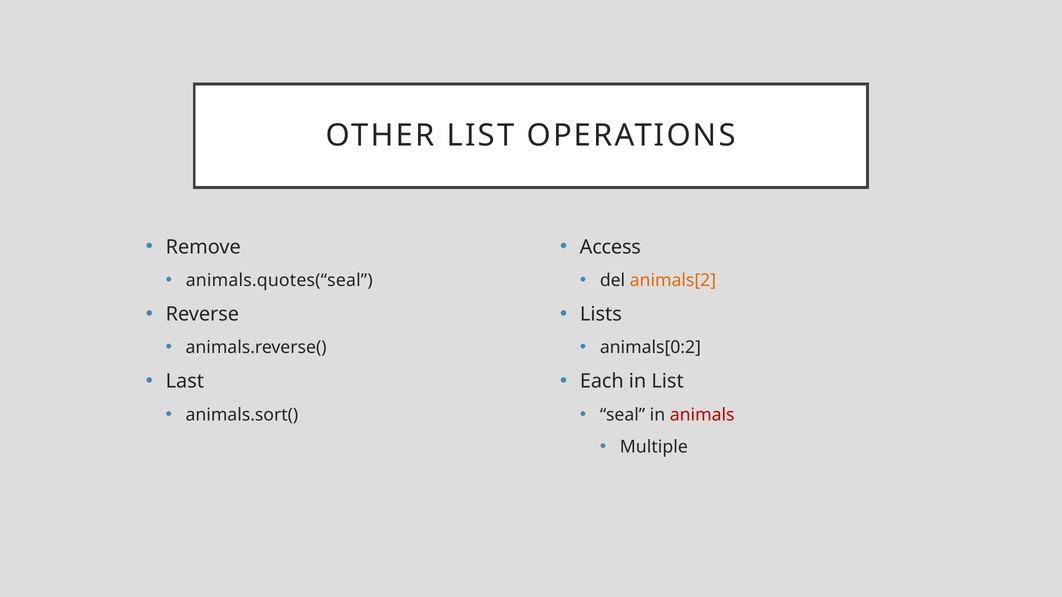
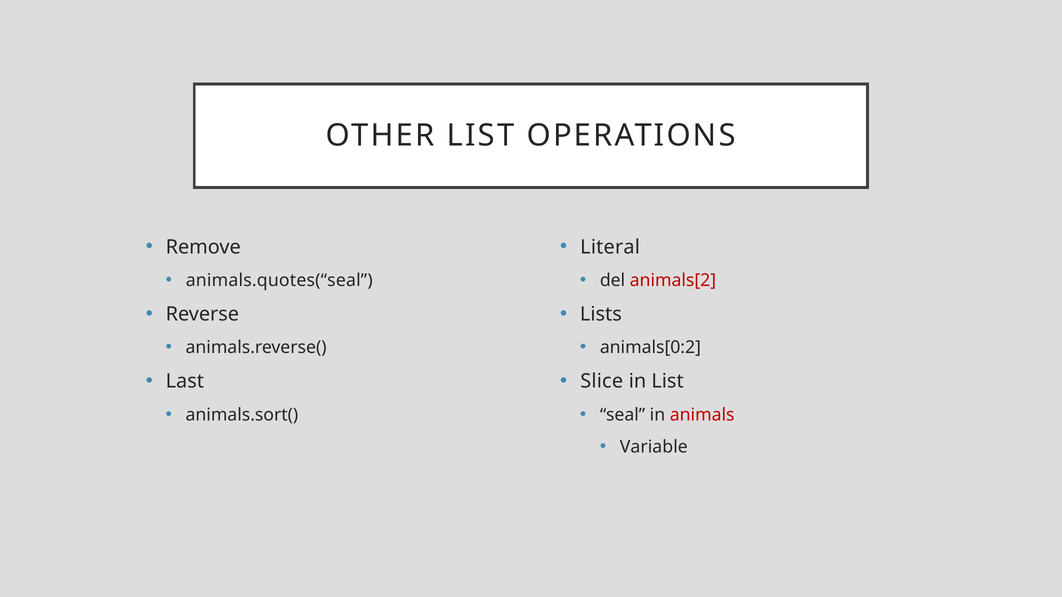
Access: Access -> Literal
animals[2 colour: orange -> red
Each: Each -> Slice
Multiple: Multiple -> Variable
